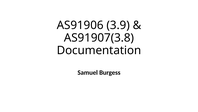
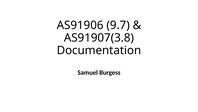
3.9: 3.9 -> 9.7
